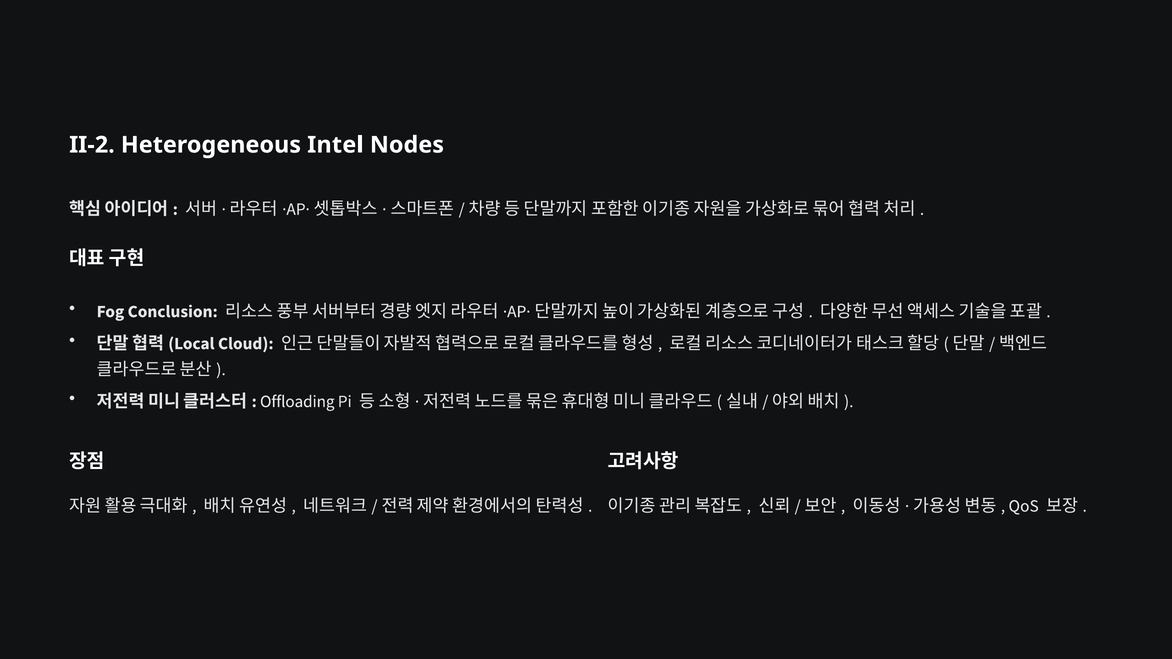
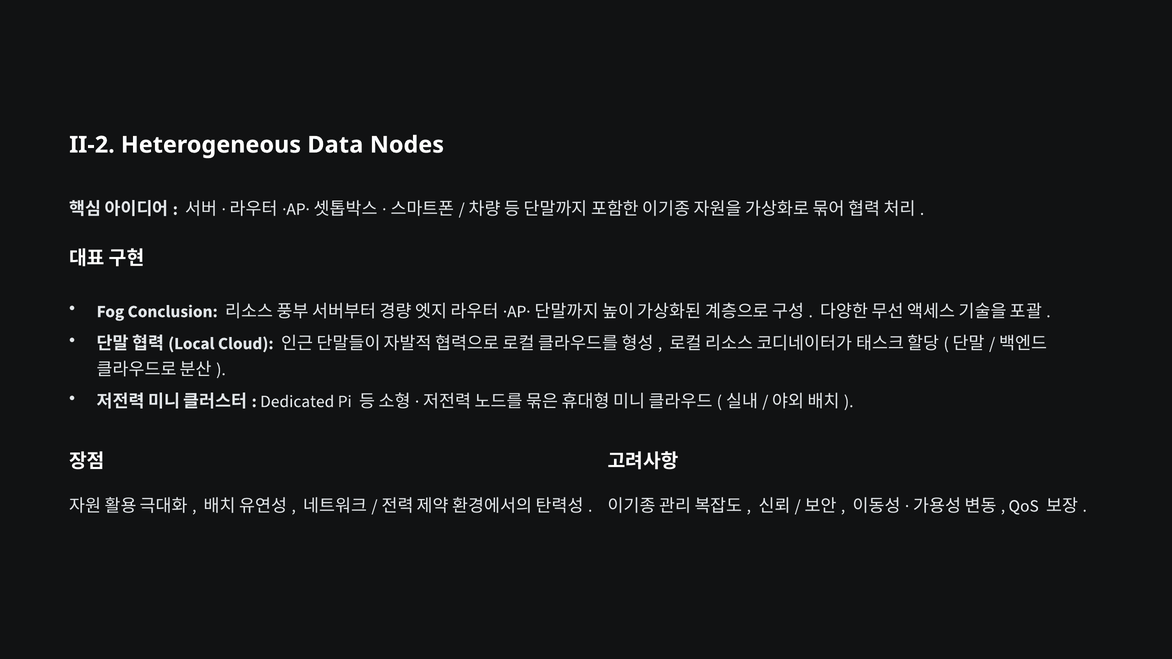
Intel: Intel -> Data
Offloading: Offloading -> Dedicated
